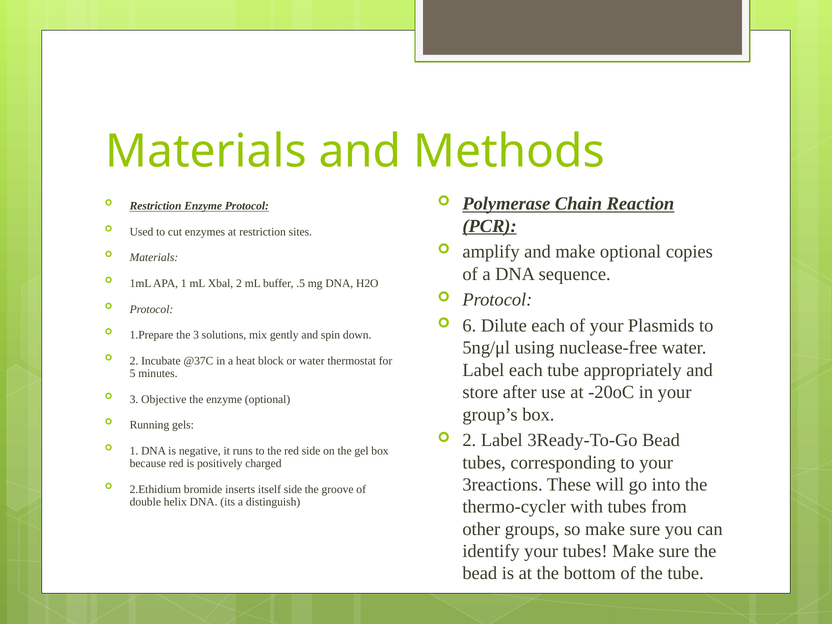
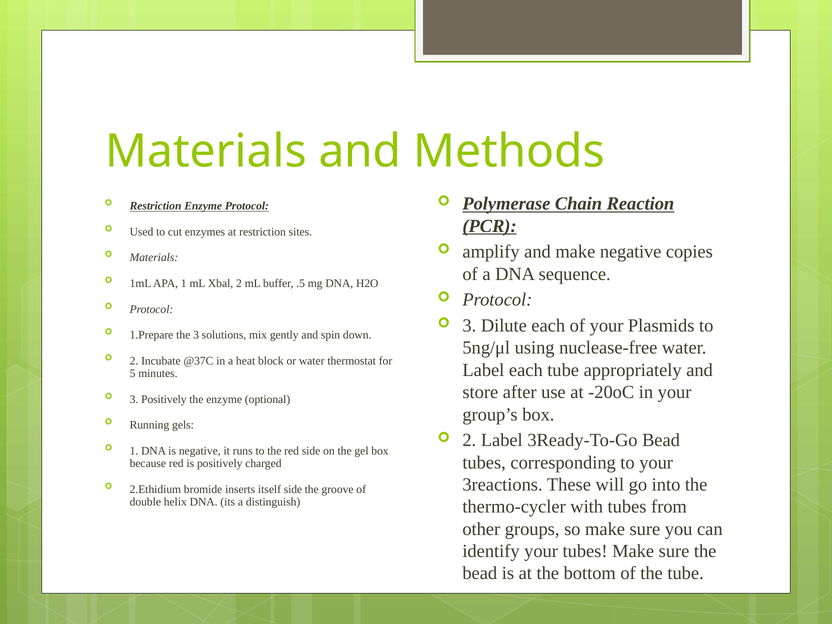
make optional: optional -> negative
6 at (469, 326): 6 -> 3
3 Objective: Objective -> Positively
